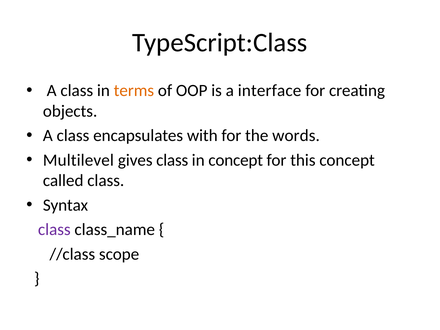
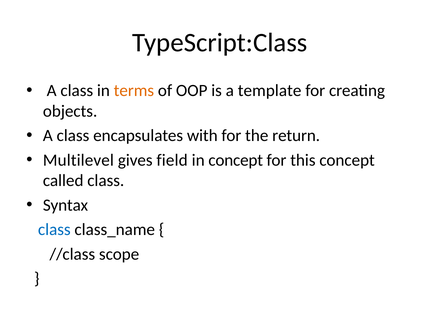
interface: interface -> template
words: words -> return
gives class: class -> field
class at (54, 230) colour: purple -> blue
